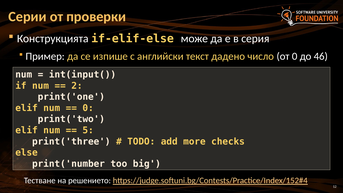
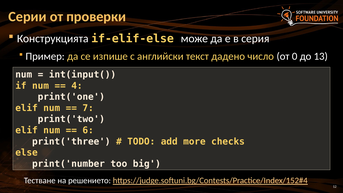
46: 46 -> 13
2: 2 -> 4
0 at (88, 108): 0 -> 7
5: 5 -> 6
